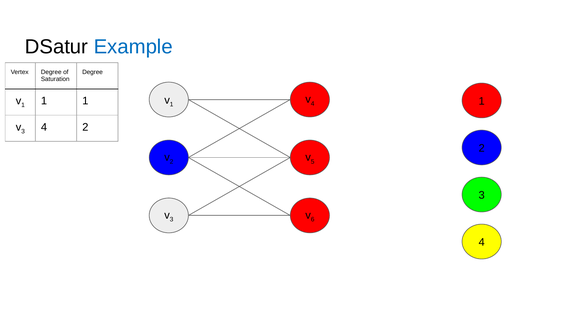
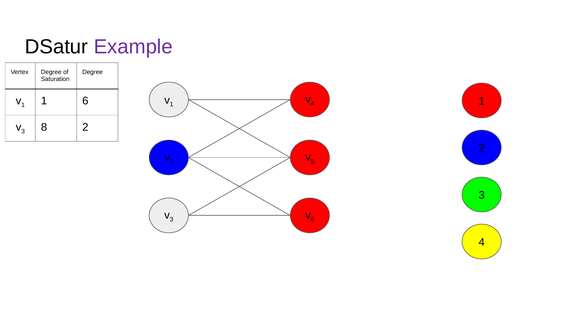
Example colour: blue -> purple
1 1 1: 1 -> 6
4 at (44, 127): 4 -> 8
